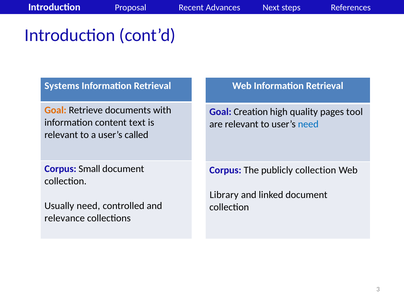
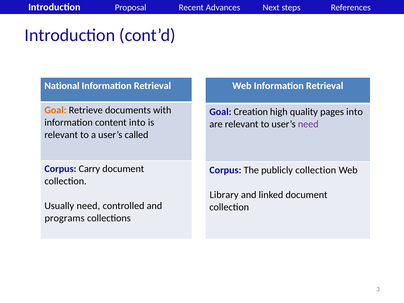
Systems: Systems -> National
pages tool: tool -> into
content text: text -> into
need at (308, 124) colour: blue -> purple
Small: Small -> Carry
relevance: relevance -> programs
